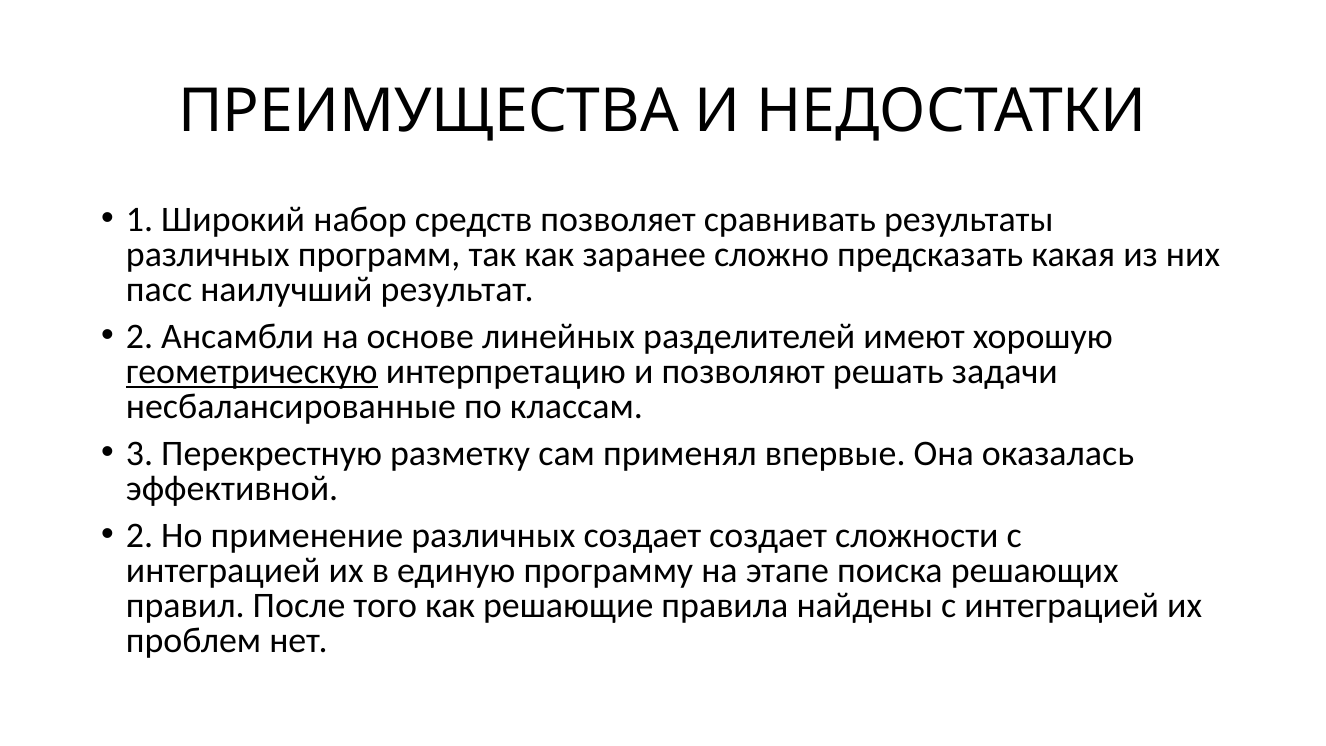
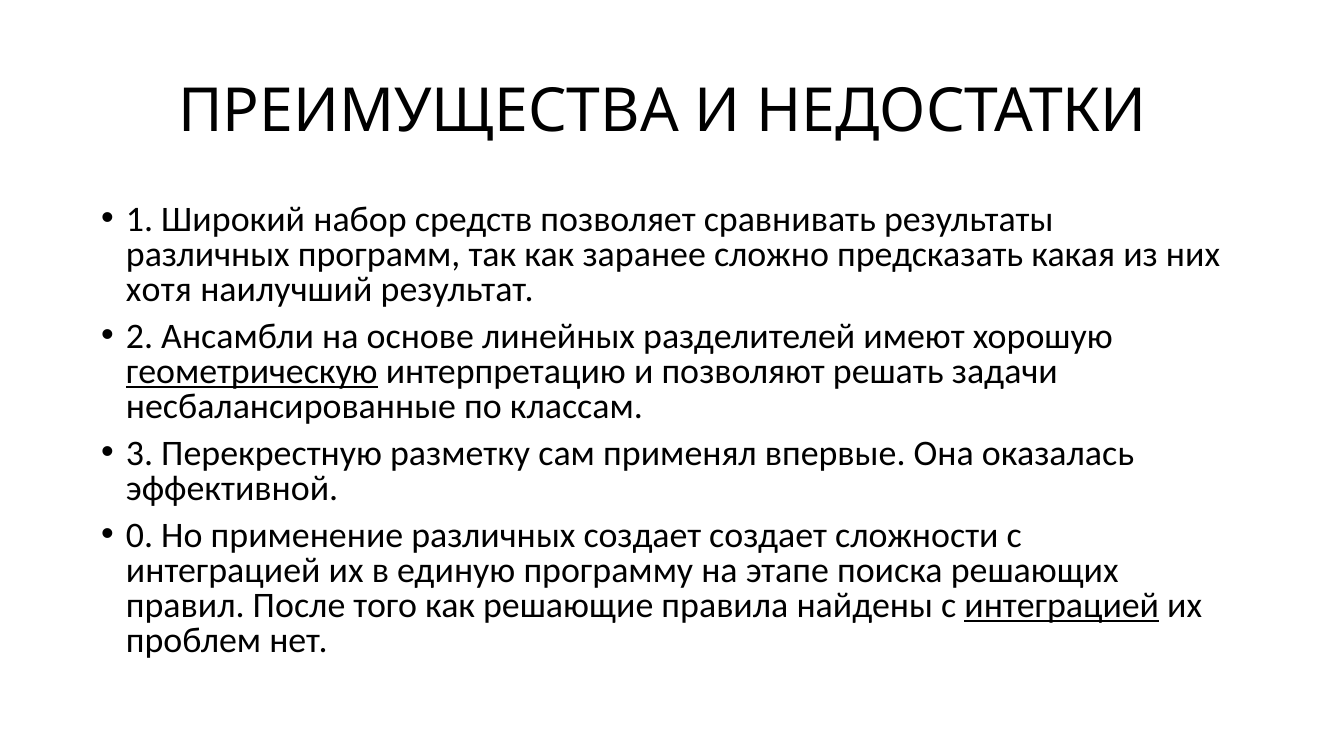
пасс: пасс -> хотя
2 at (140, 536): 2 -> 0
интеграцией at (1062, 606) underline: none -> present
